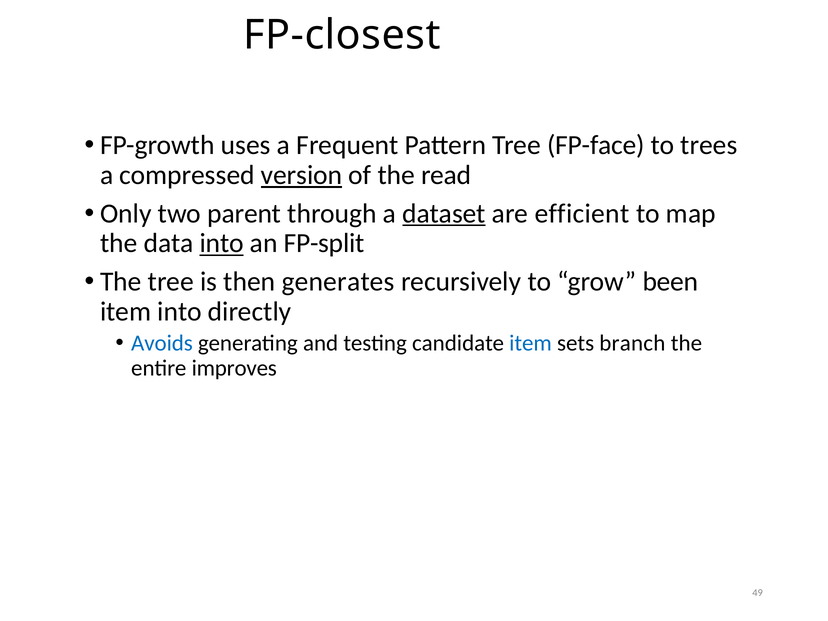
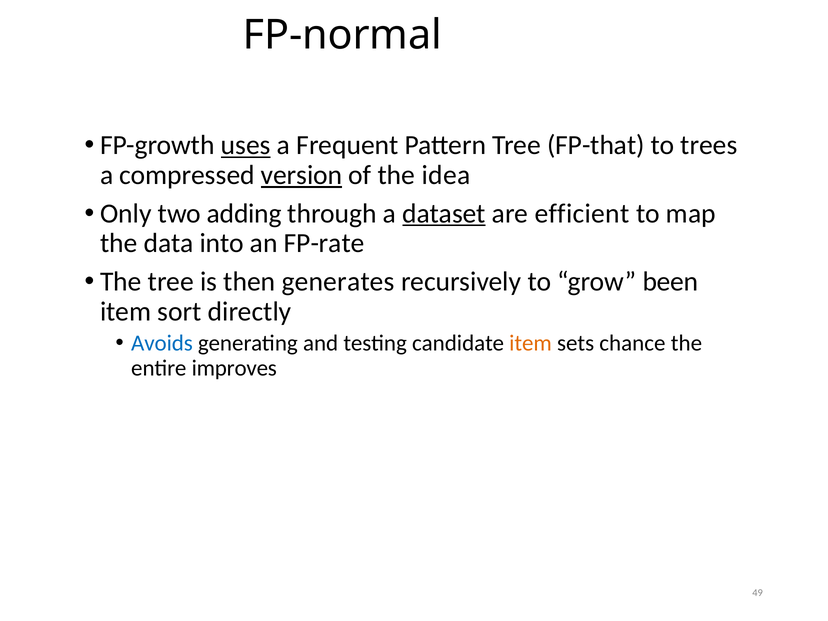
FP-closest: FP-closest -> FP-normal
uses underline: none -> present
FP-face: FP-face -> FP-that
read: read -> idea
parent: parent -> adding
into at (222, 243) underline: present -> none
FP-split: FP-split -> FP-rate
item into: into -> sort
item at (531, 343) colour: blue -> orange
branch: branch -> chance
